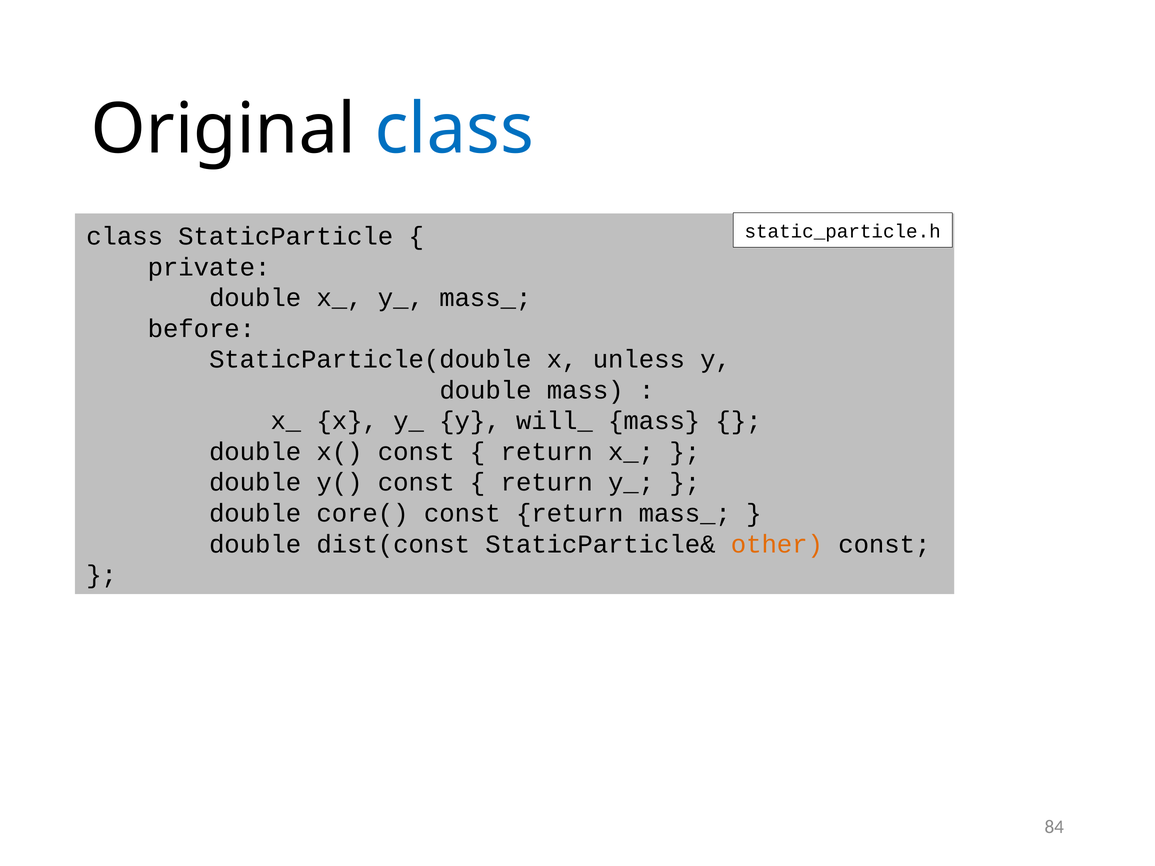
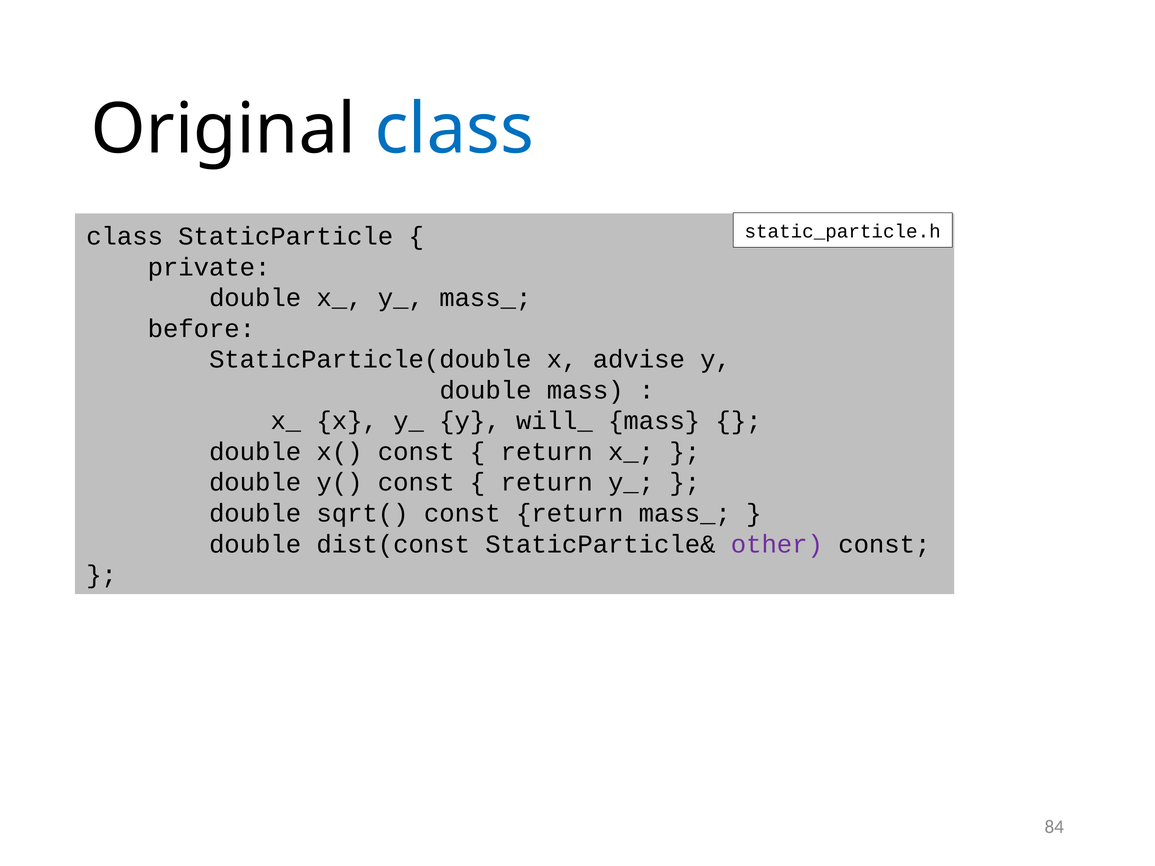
unless: unless -> advise
core(: core( -> sqrt(
other colour: orange -> purple
